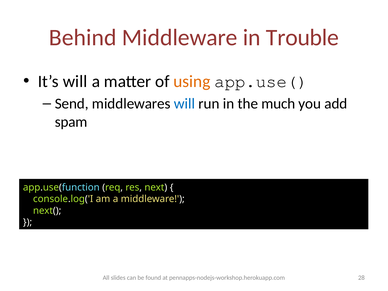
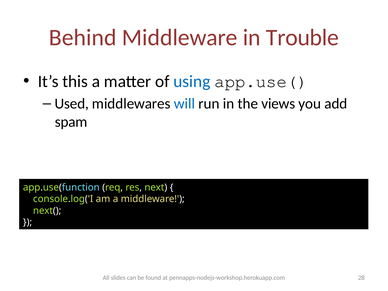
It’s will: will -> this
using colour: orange -> blue
Send: Send -> Used
much: much -> views
